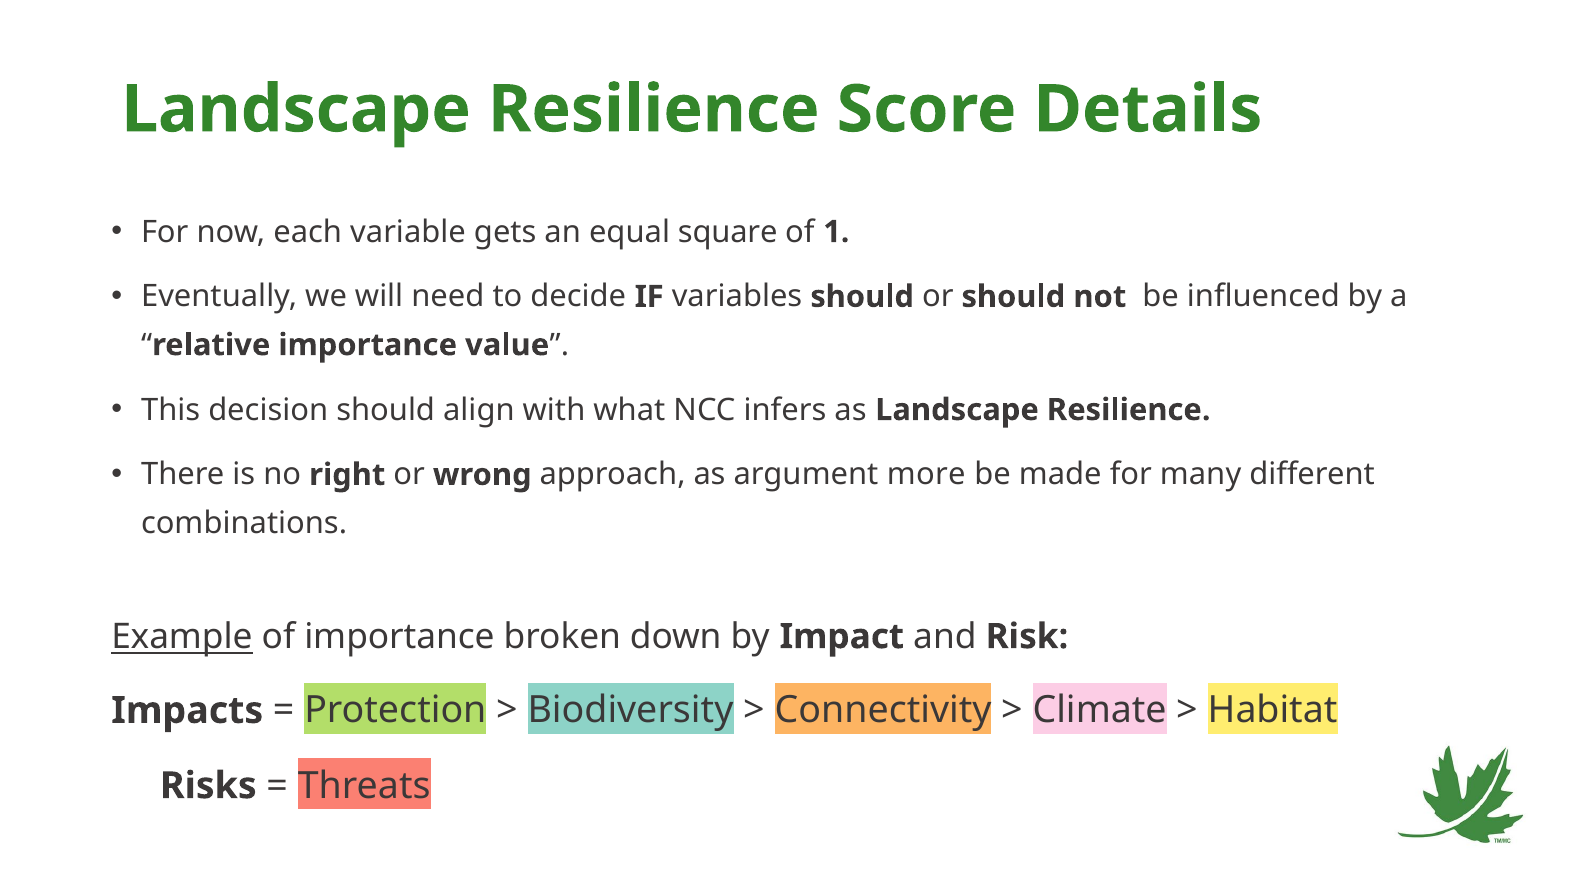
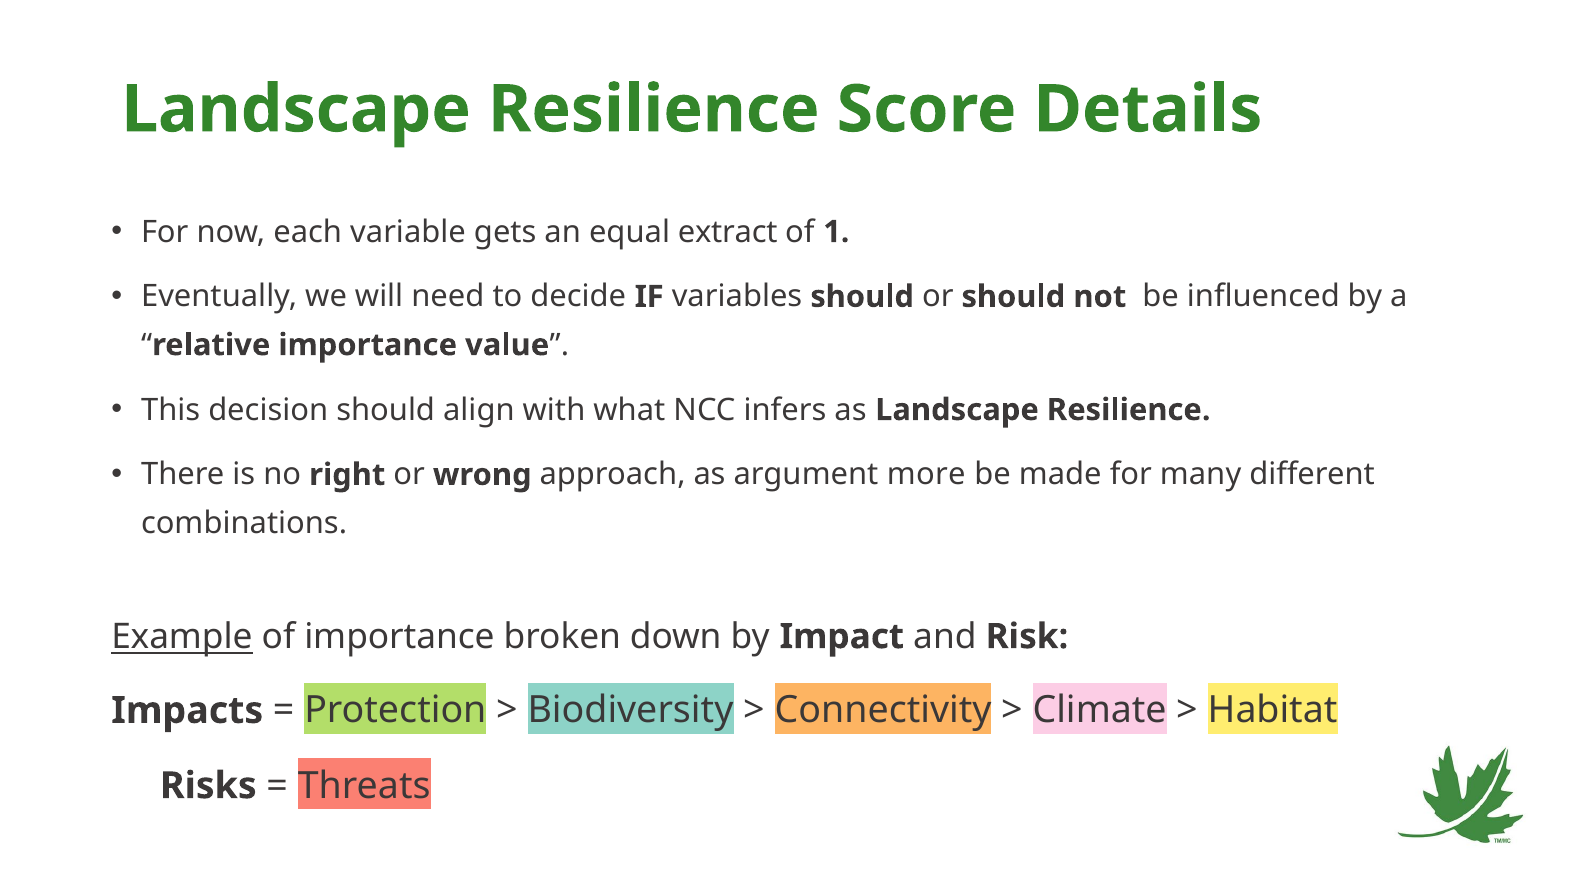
square: square -> extract
